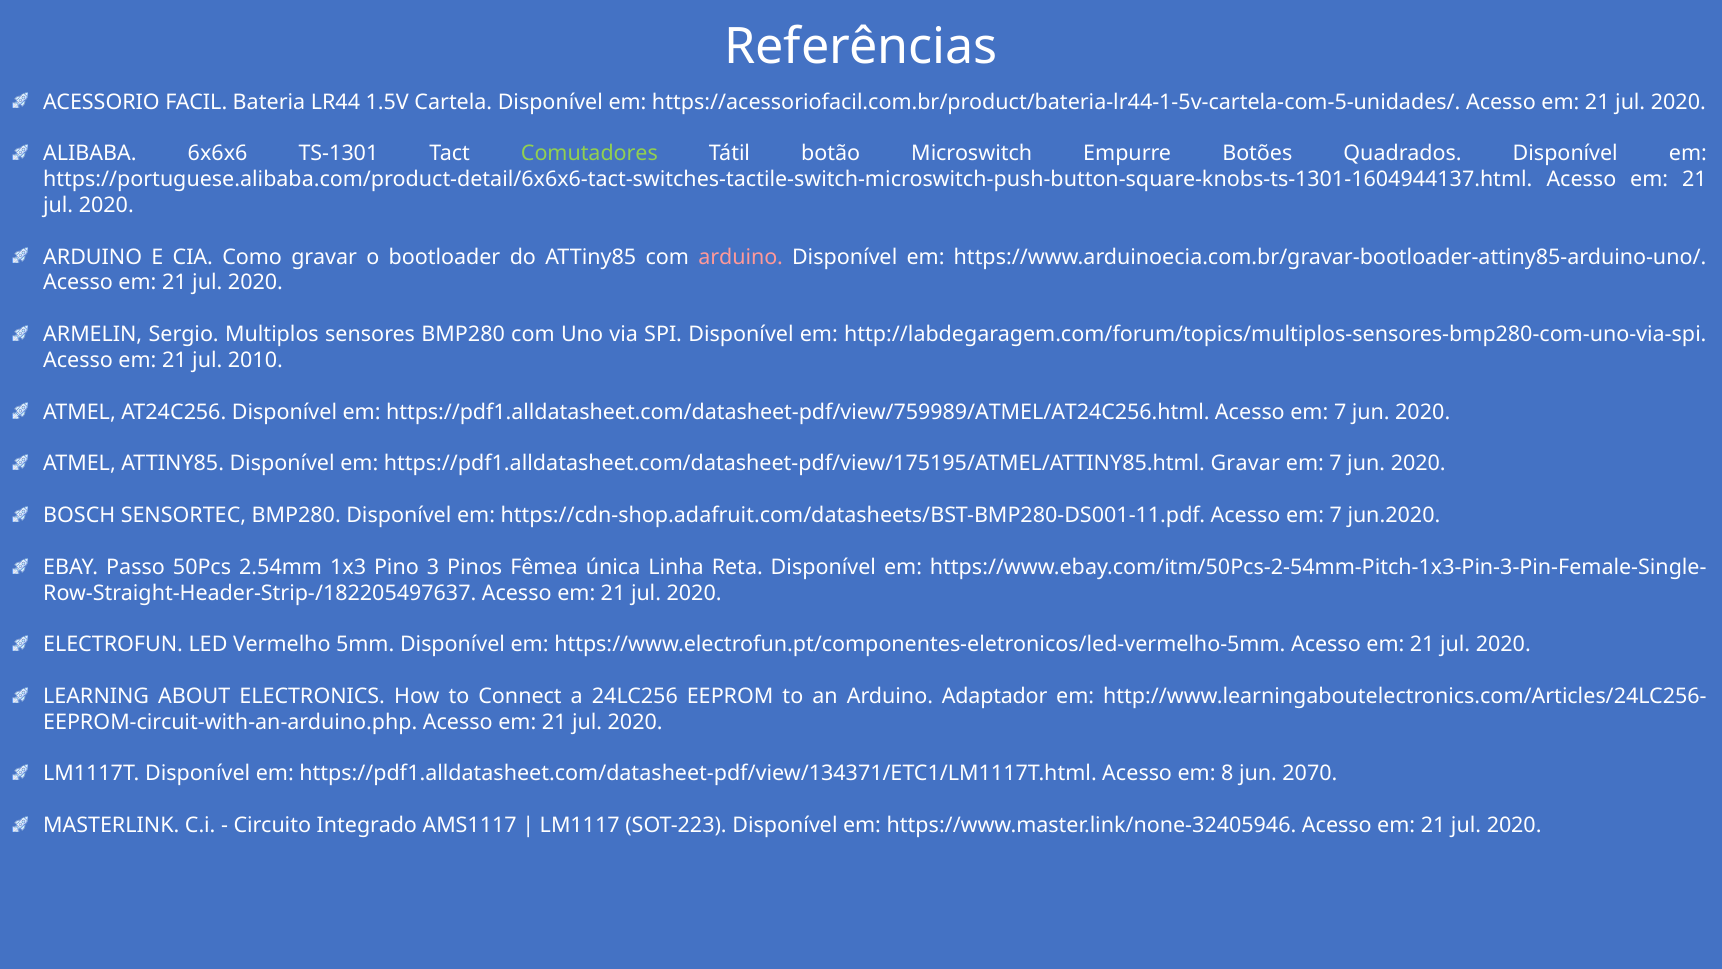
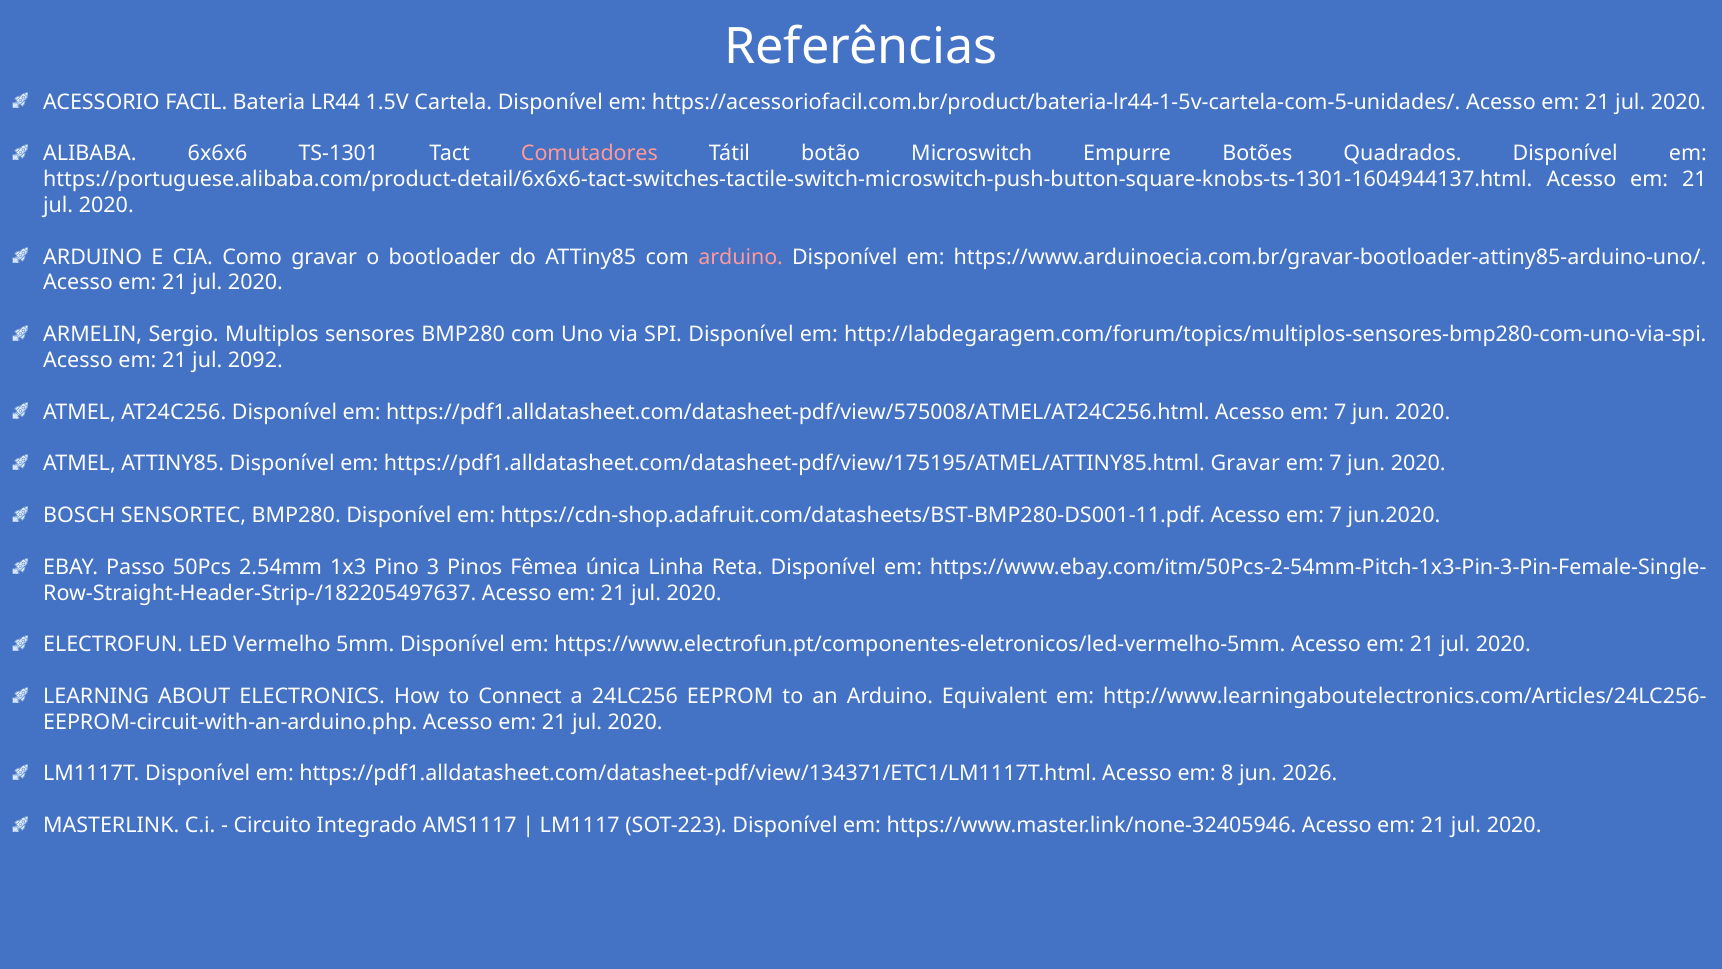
Comutadores colour: light green -> pink
2010: 2010 -> 2092
https://pdf1.alldatasheet.com/datasheet-pdf/view/759989/ATMEL/AT24C256.html: https://pdf1.alldatasheet.com/datasheet-pdf/view/759989/ATMEL/AT24C256.html -> https://pdf1.alldatasheet.com/datasheet-pdf/view/575008/ATMEL/AT24C256.html
Adaptador: Adaptador -> Equivalent
2070: 2070 -> 2026
